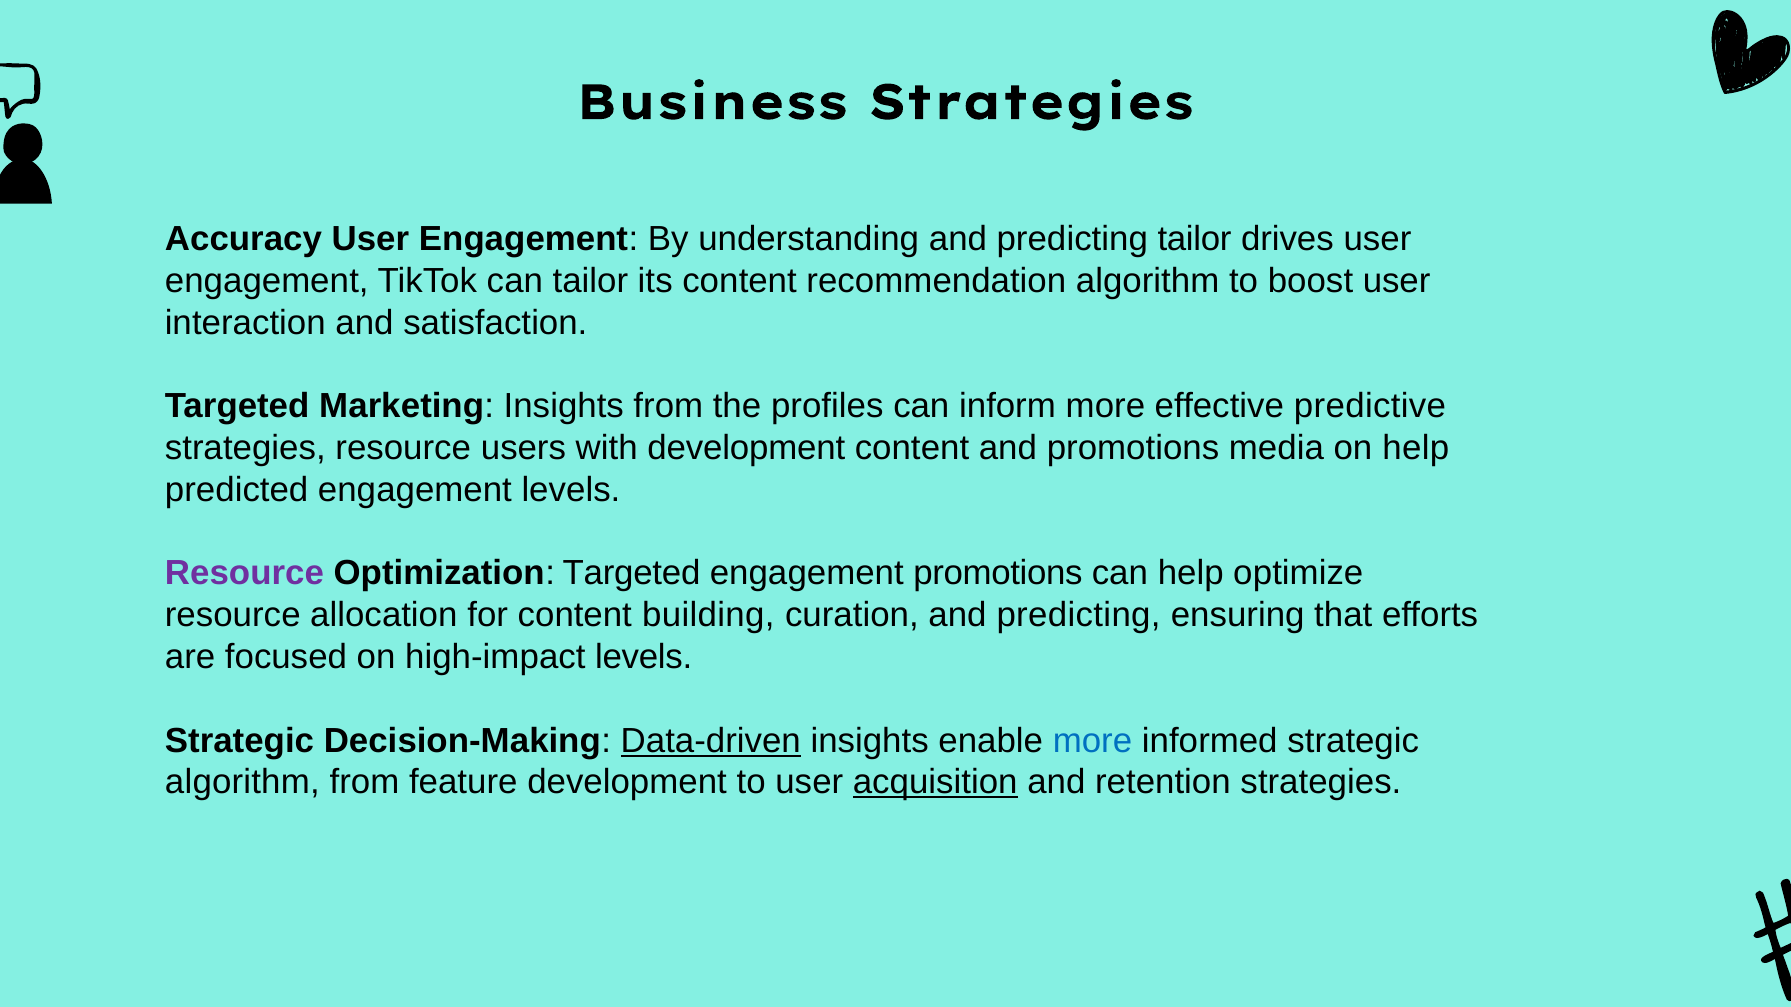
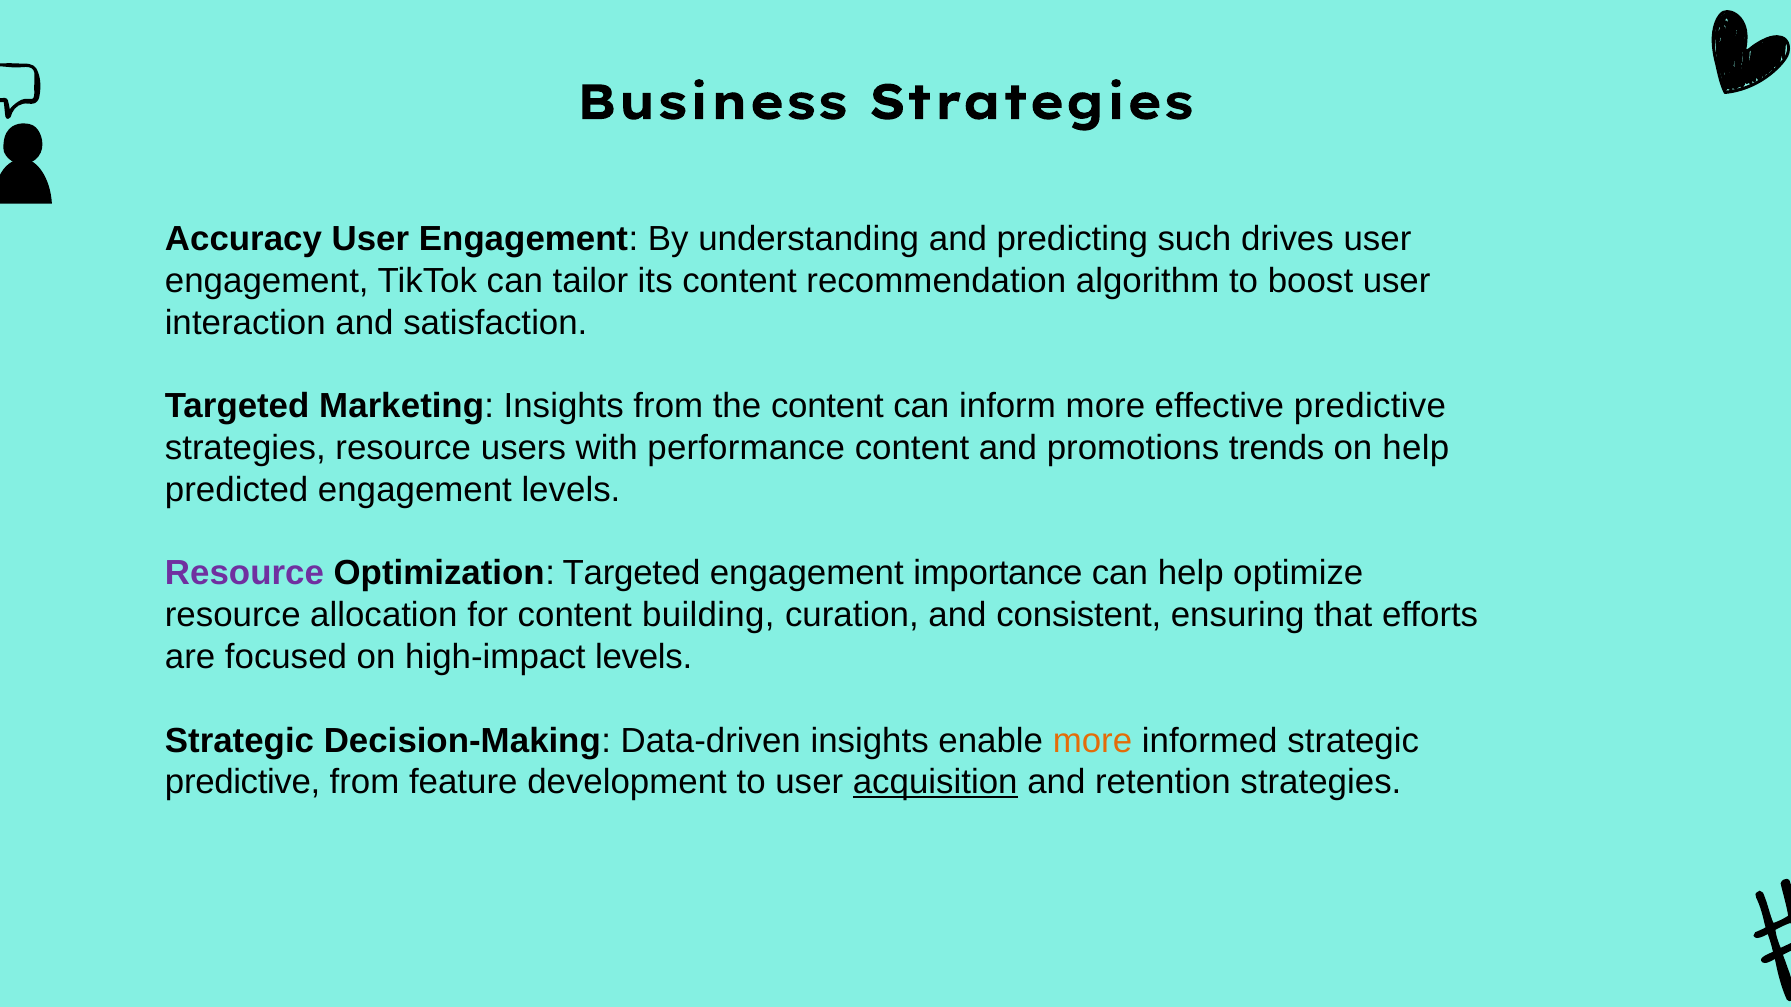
predicting tailor: tailor -> such
the profiles: profiles -> content
with development: development -> performance
media: media -> trends
engagement promotions: promotions -> importance
curation and predicting: predicting -> consistent
Data-driven underline: present -> none
more at (1093, 741) colour: blue -> orange
algorithm at (242, 783): algorithm -> predictive
